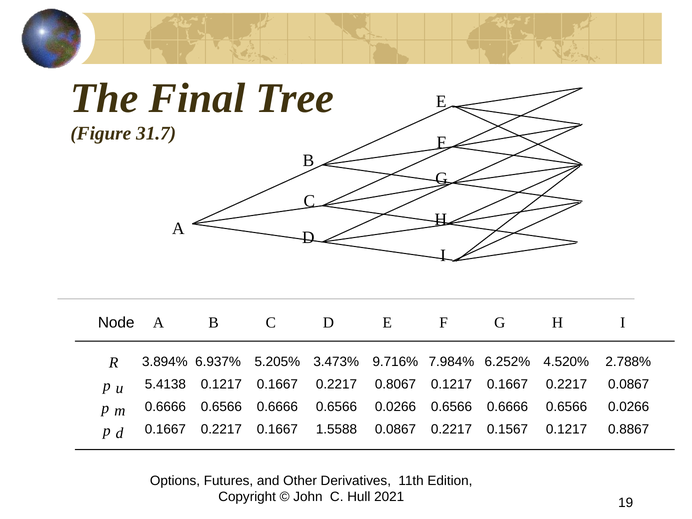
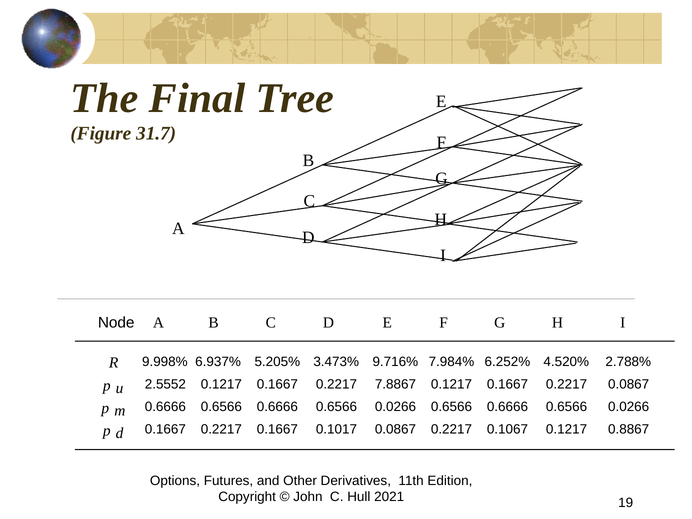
3.894%: 3.894% -> 9.998%
5.4138: 5.4138 -> 2.5552
0.8067: 0.8067 -> 7.8867
1.5588: 1.5588 -> 0.1017
0.1567: 0.1567 -> 0.1067
